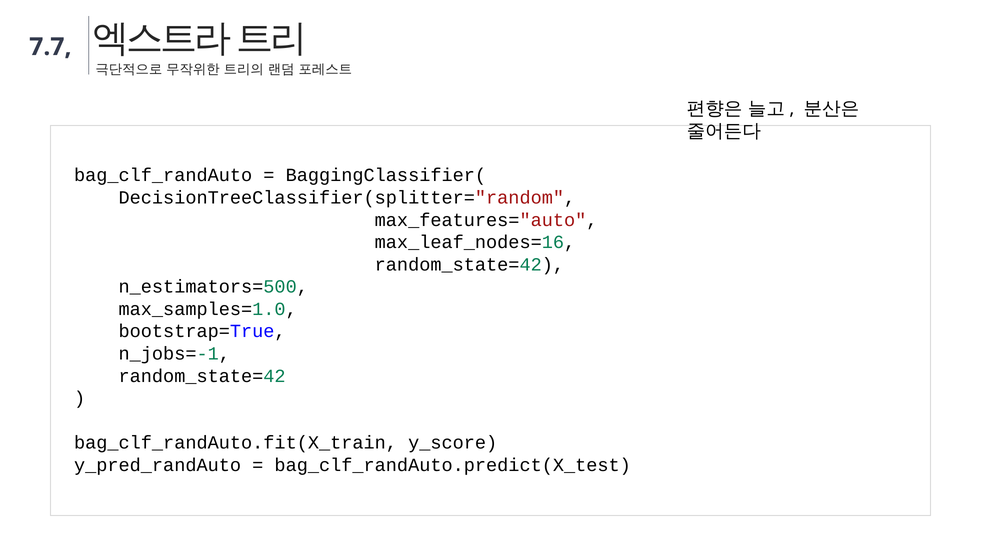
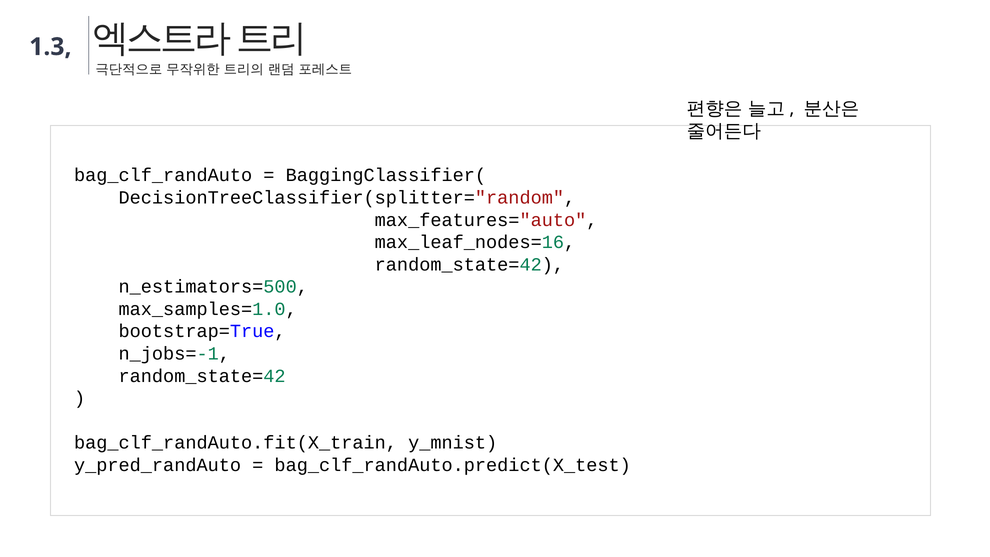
7.7: 7.7 -> 1.3
y_score: y_score -> y_mnist
